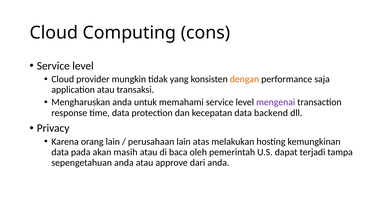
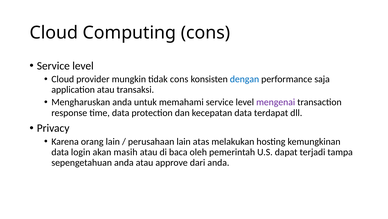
tidak yang: yang -> cons
dengan colour: orange -> blue
backend: backend -> terdapat
pada: pada -> login
